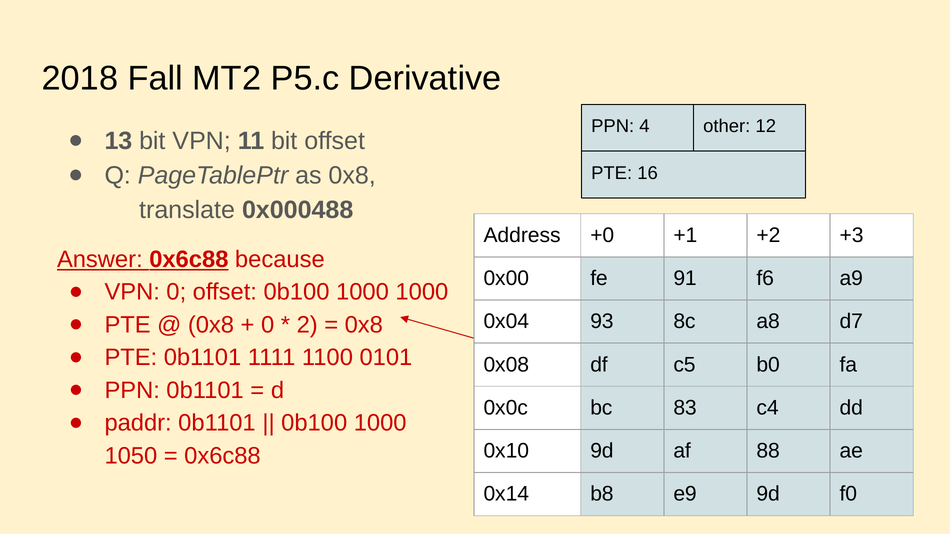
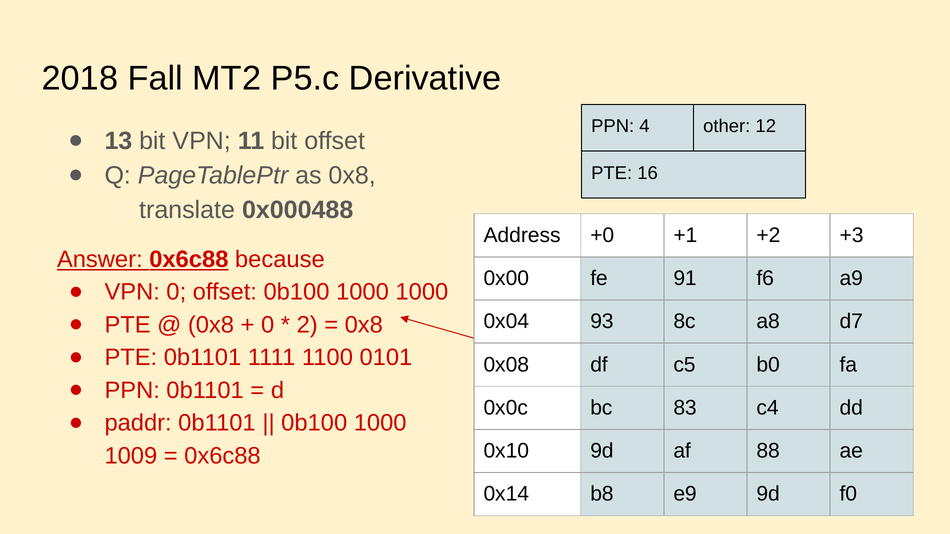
1050: 1050 -> 1009
